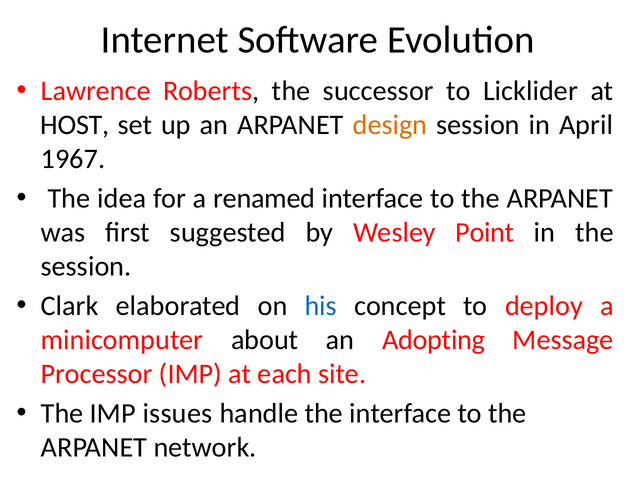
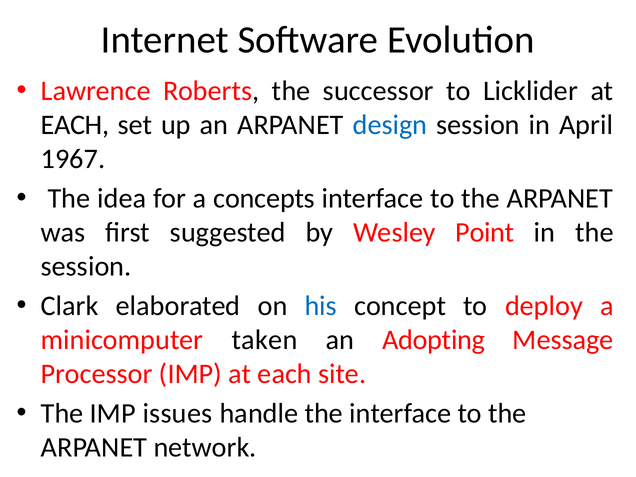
HOST at (75, 125): HOST -> EACH
design colour: orange -> blue
renamed: renamed -> concepts
about: about -> taken
